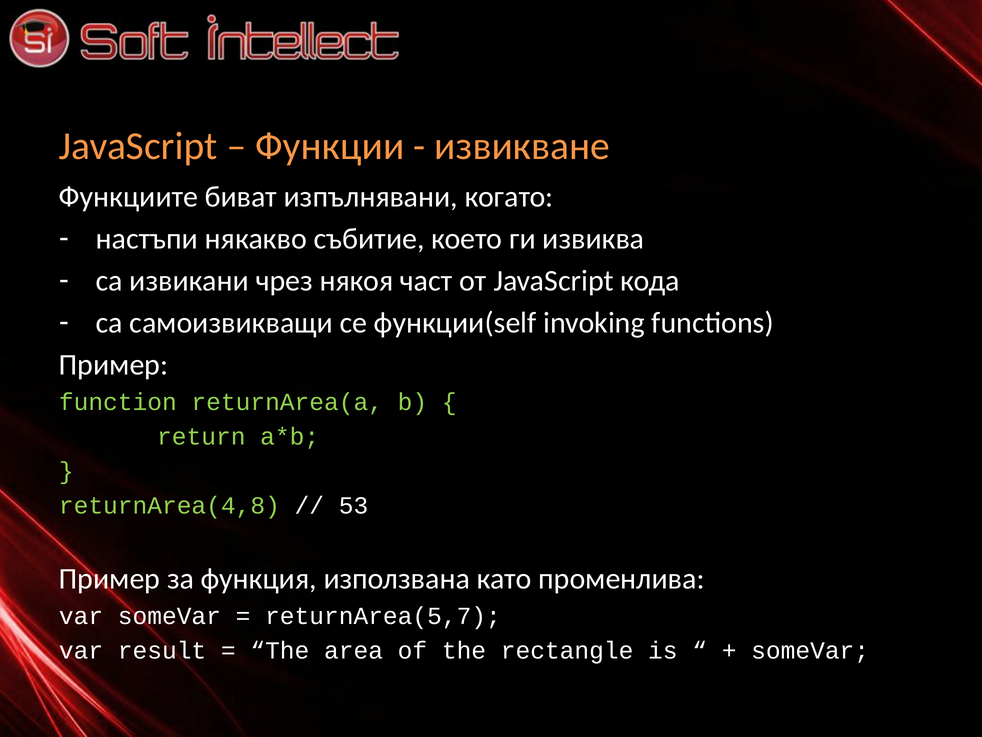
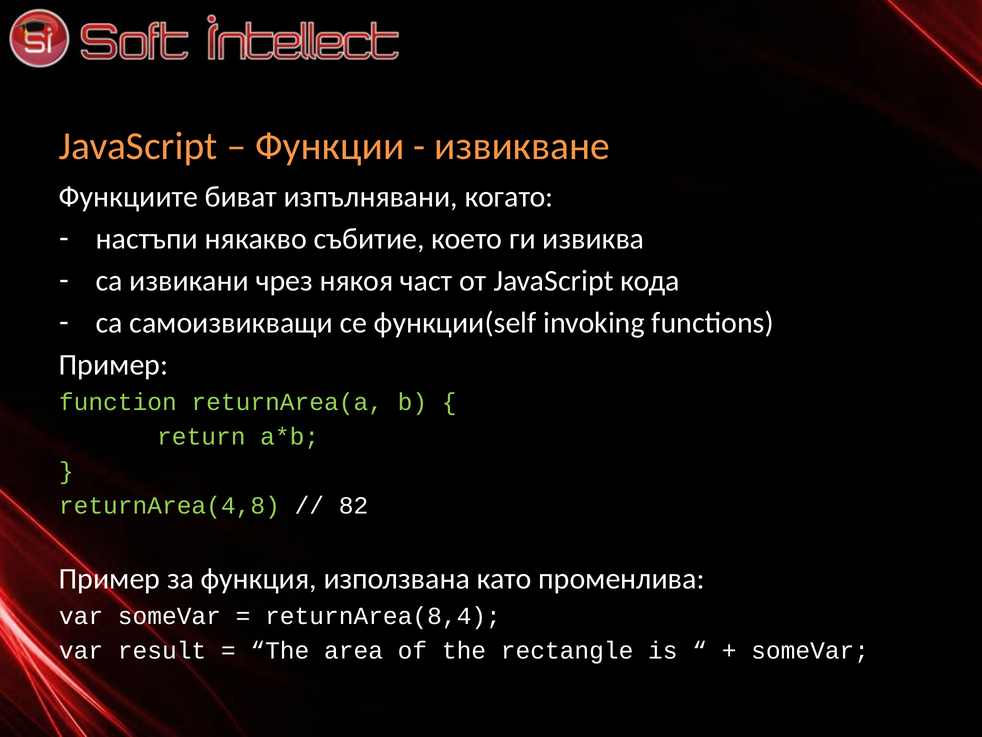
53: 53 -> 82
returnArea(5,7: returnArea(5,7 -> returnArea(8,4
